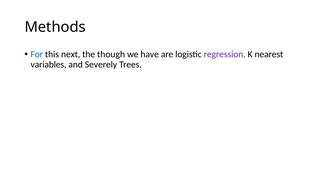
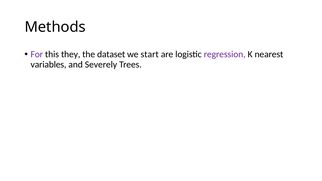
For colour: blue -> purple
next: next -> they
though: though -> dataset
have: have -> start
